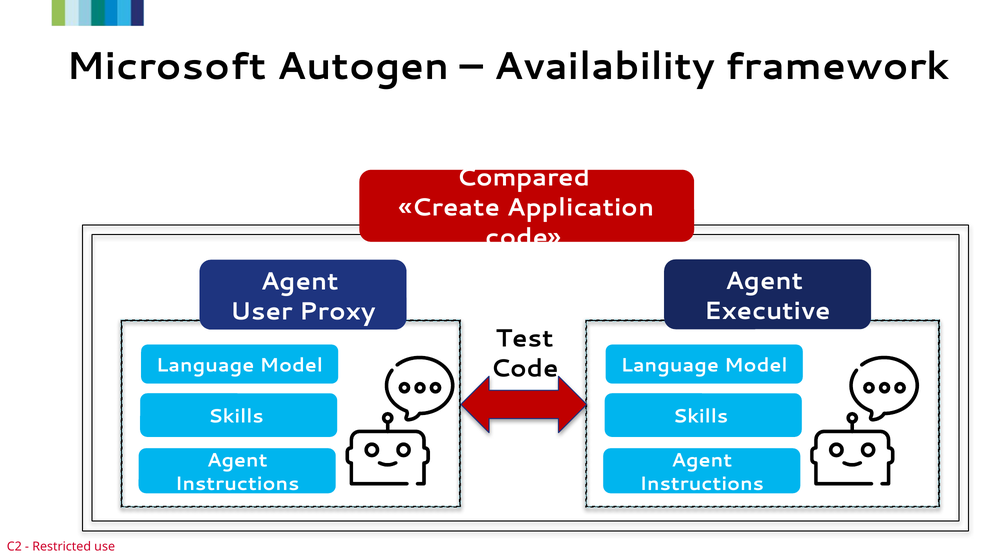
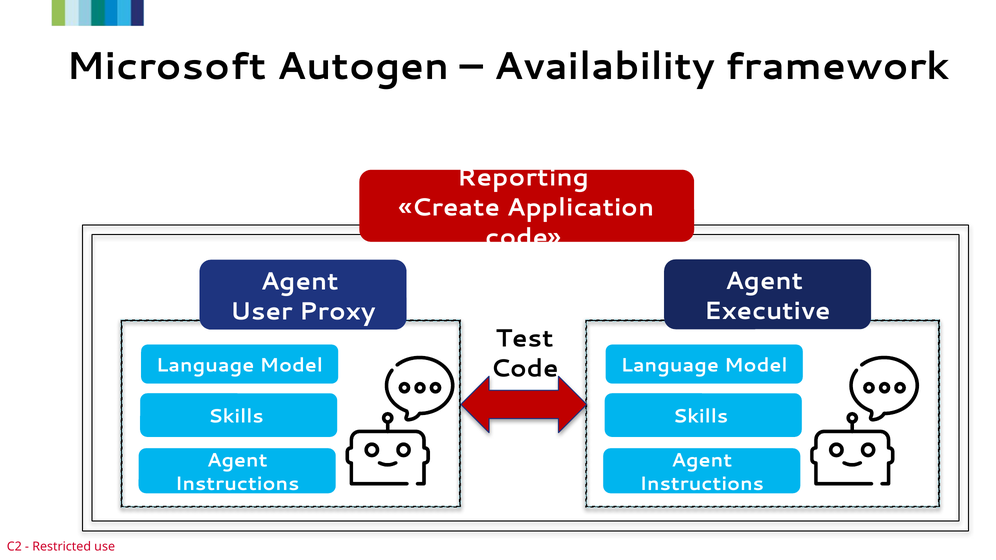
Compared: Compared -> Reporting
